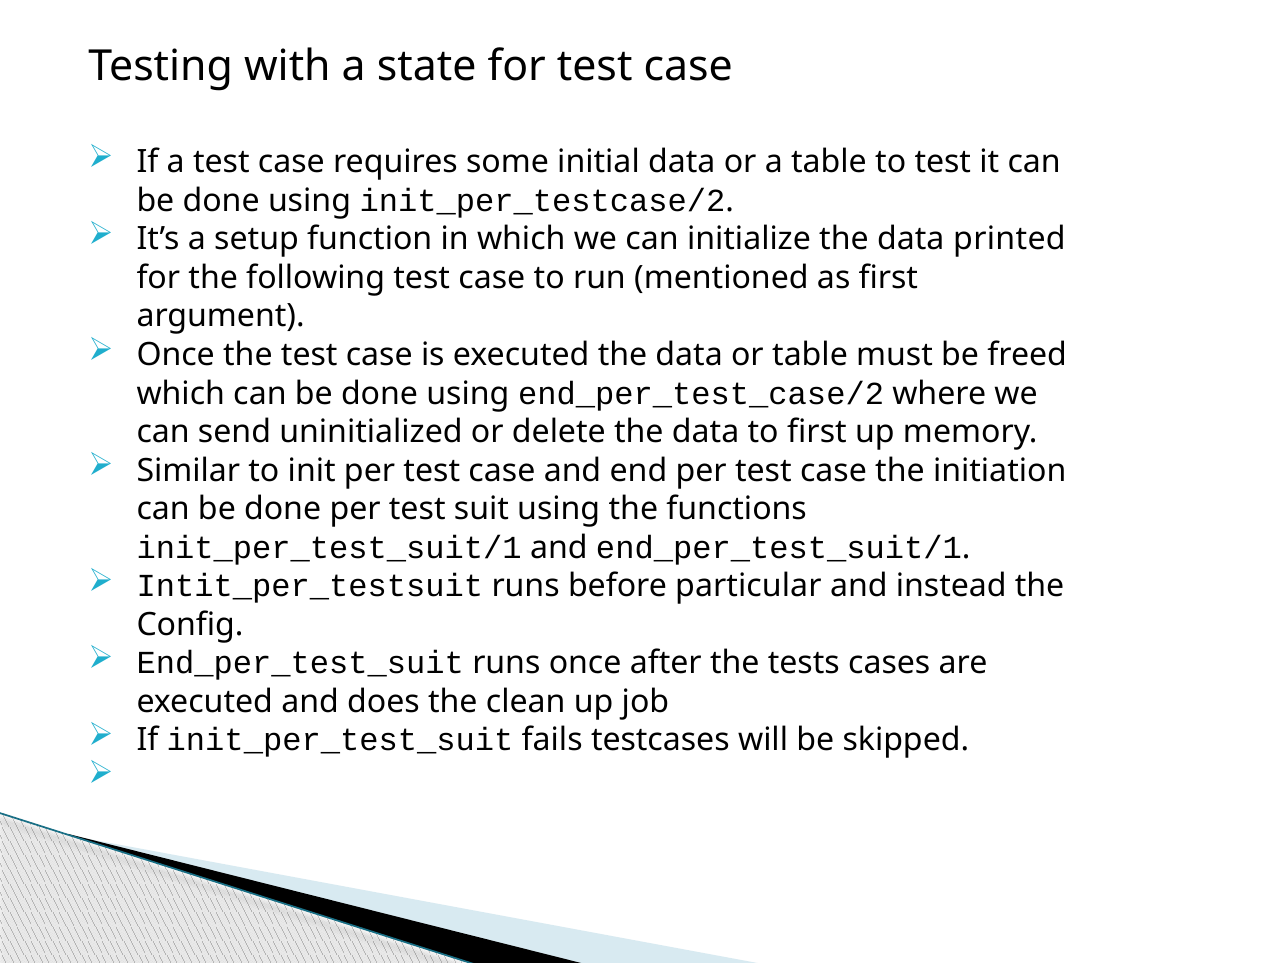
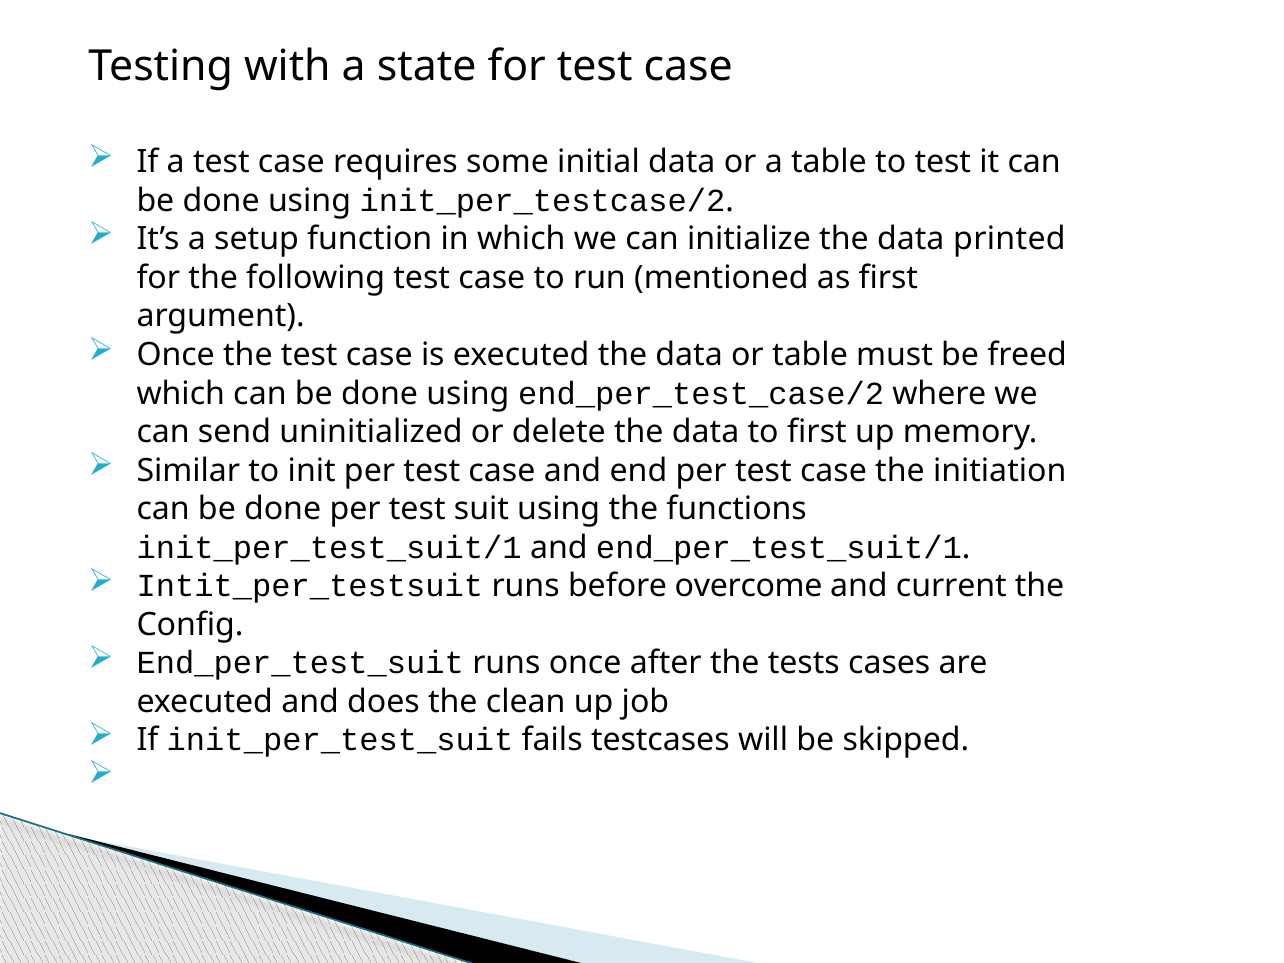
particular: particular -> overcome
instead: instead -> current
